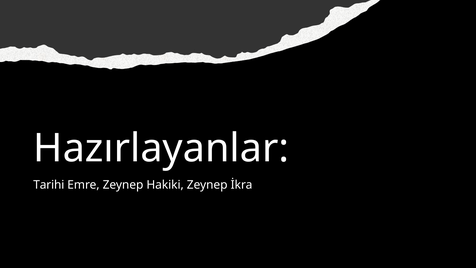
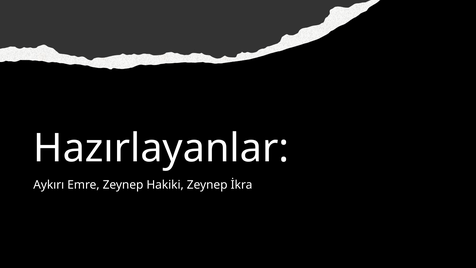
Tarihi: Tarihi -> Aykırı
